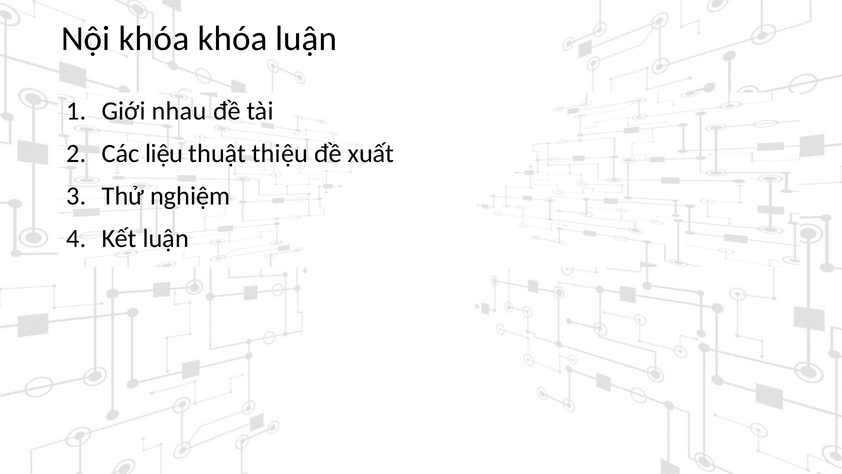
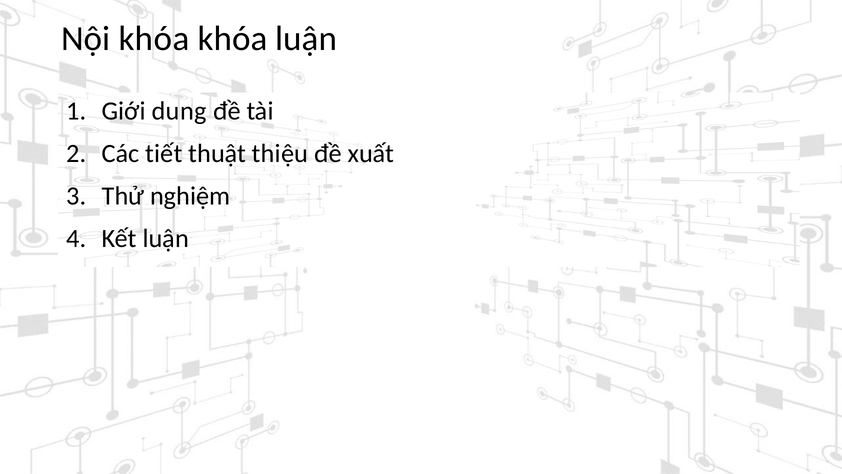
nhau: nhau -> dung
liệu: liệu -> tiết
